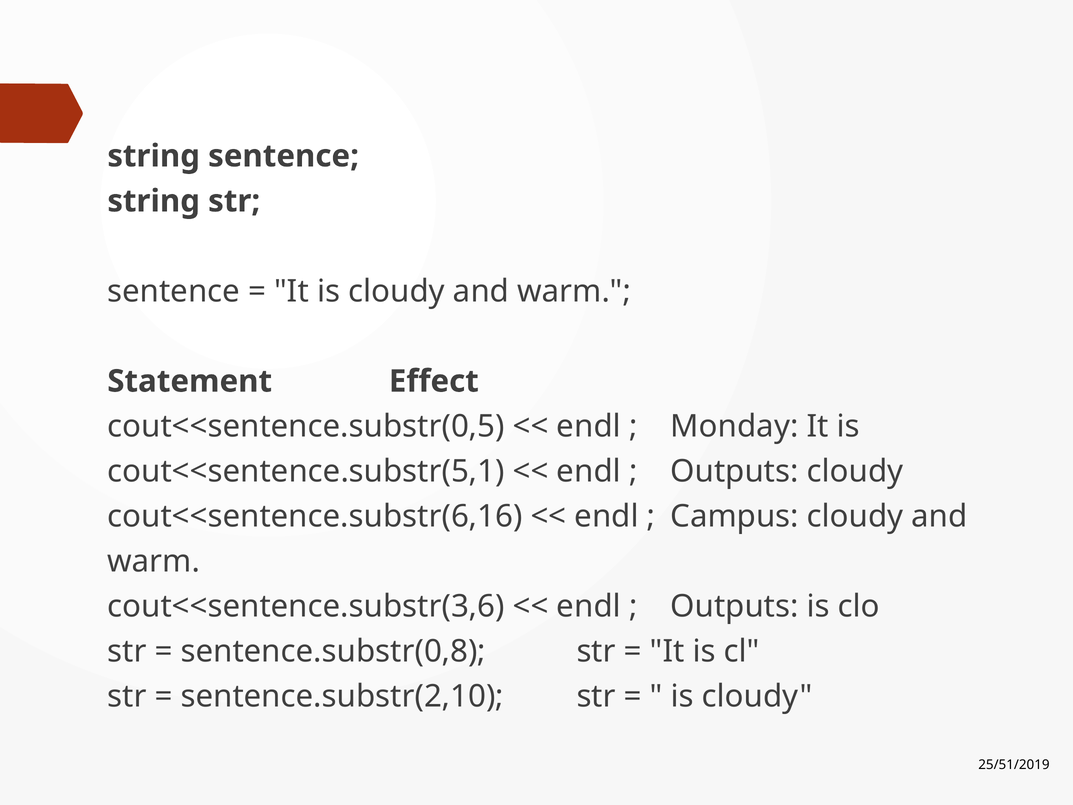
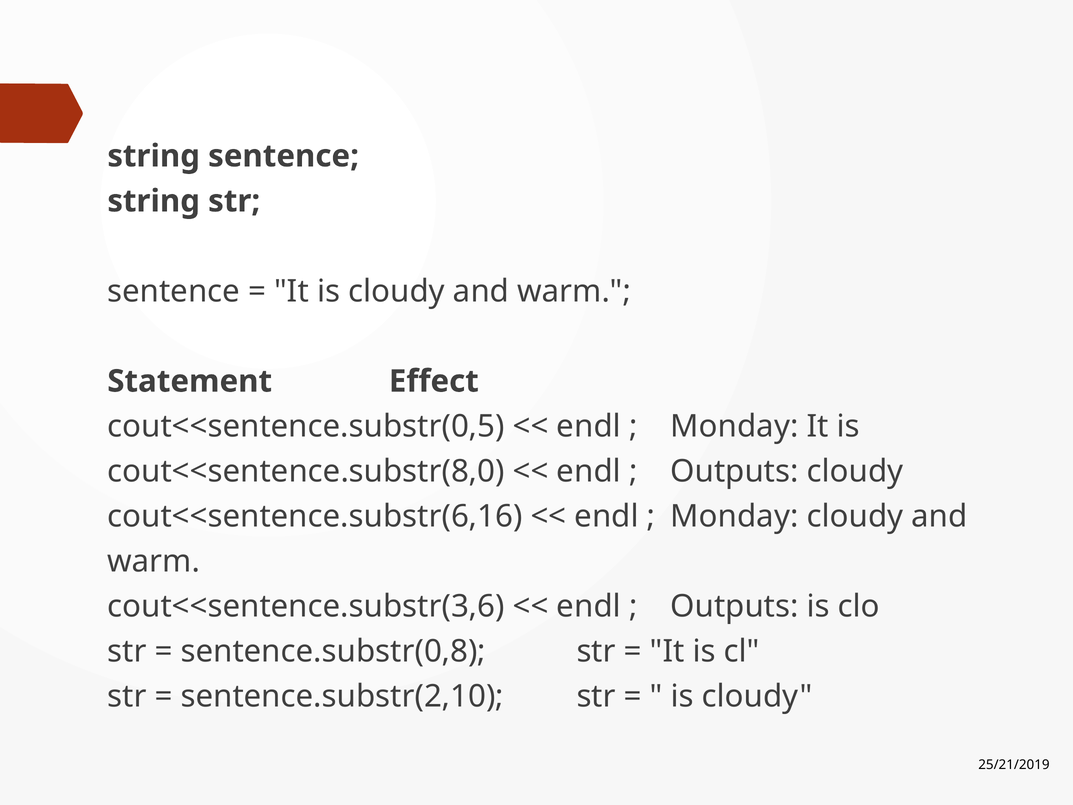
cout<<sentence.substr(5,1: cout<<sentence.substr(5,1 -> cout<<sentence.substr(8,0
Campus at (734, 516): Campus -> Monday
25/51/2019: 25/51/2019 -> 25/21/2019
